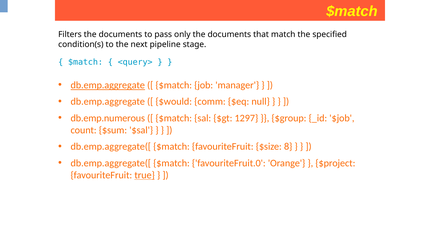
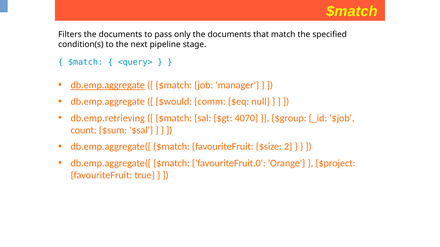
db.emp.numerous: db.emp.numerous -> db.emp.retrieving
1297: 1297 -> 4070
8: 8 -> 2
true underline: present -> none
